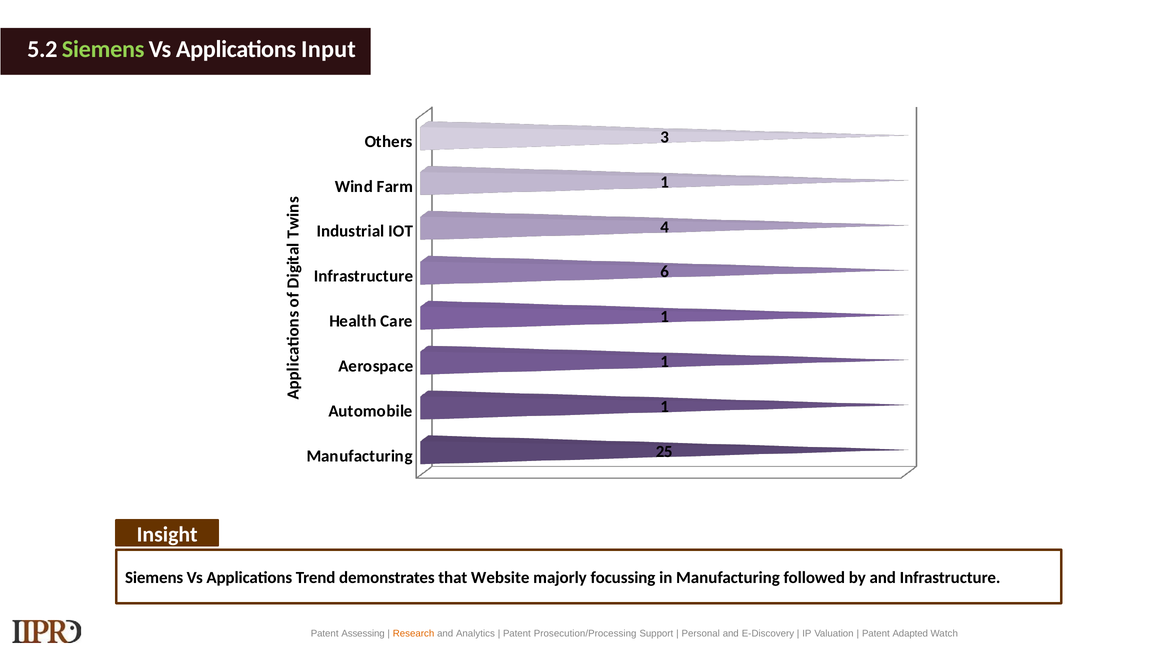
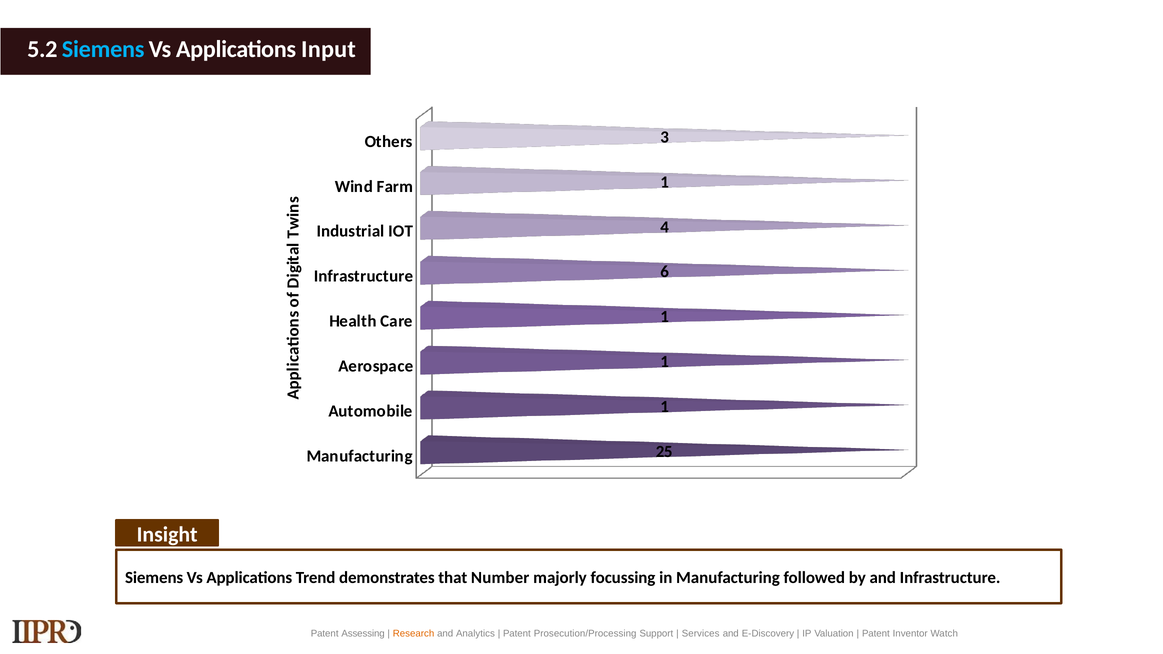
Siemens at (103, 49) colour: light green -> light blue
Website: Website -> Number
Personal: Personal -> Services
Adapted: Adapted -> Inventor
